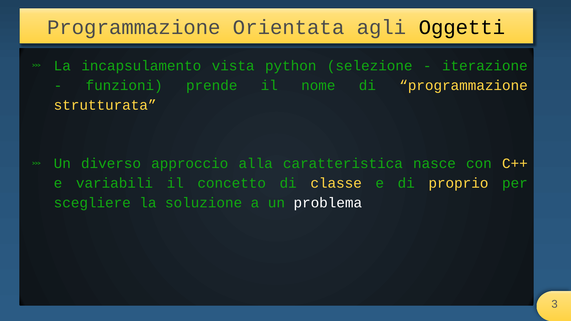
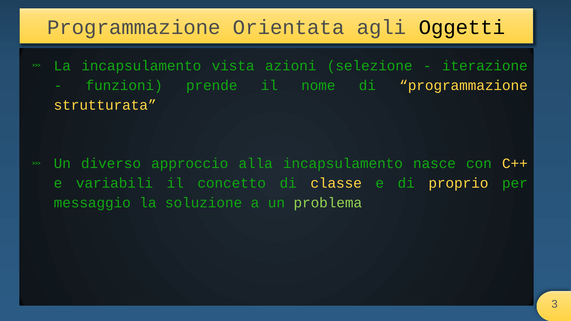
python: python -> azioni
alla caratteristica: caratteristica -> incapsulamento
scegliere: scegliere -> messaggio
problema colour: white -> light green
